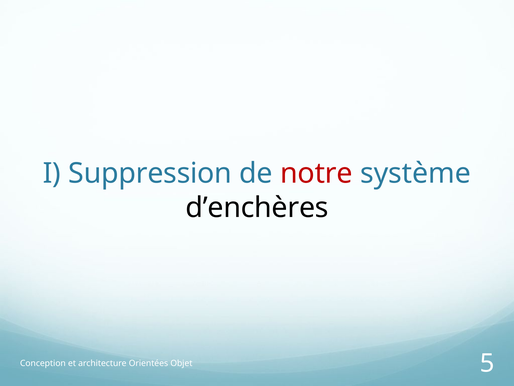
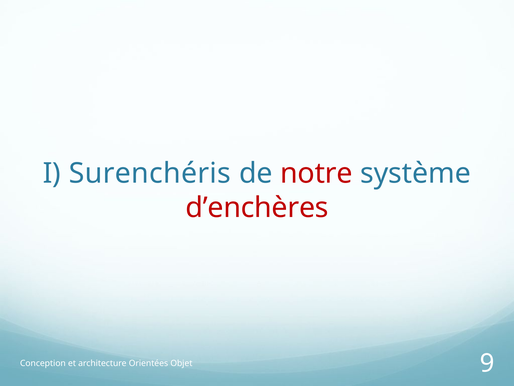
Suppression: Suppression -> Surenchéris
d’enchères colour: black -> red
5: 5 -> 9
